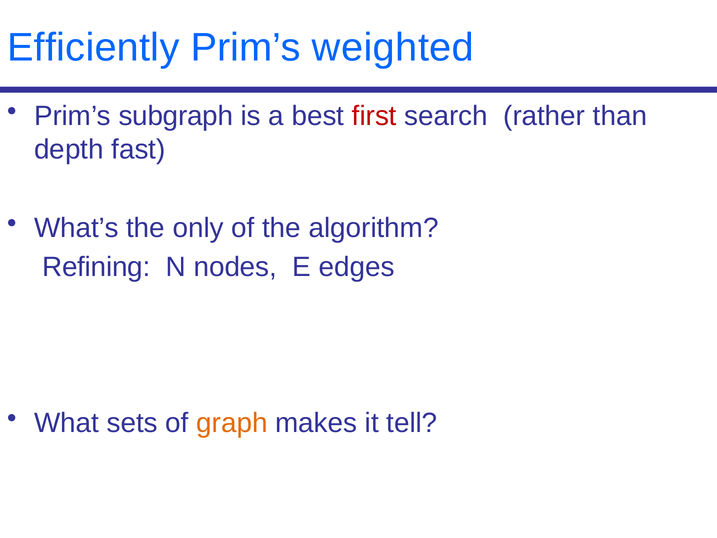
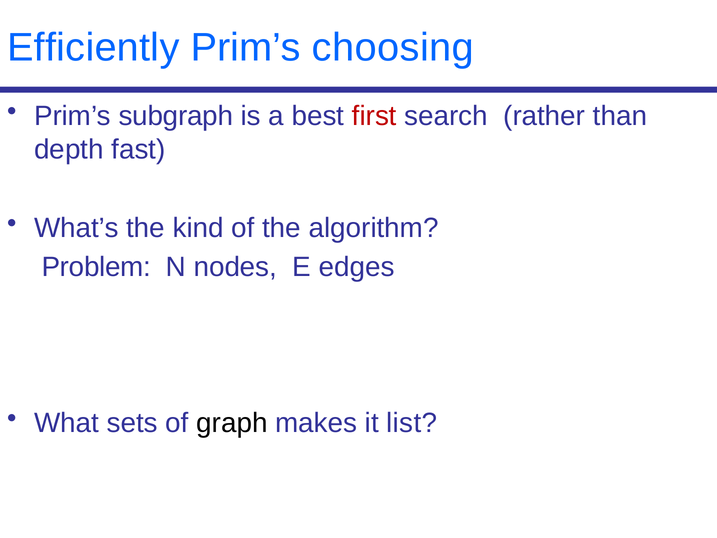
weighted: weighted -> choosing
only: only -> kind
Refining: Refining -> Problem
graph colour: orange -> black
tell: tell -> list
